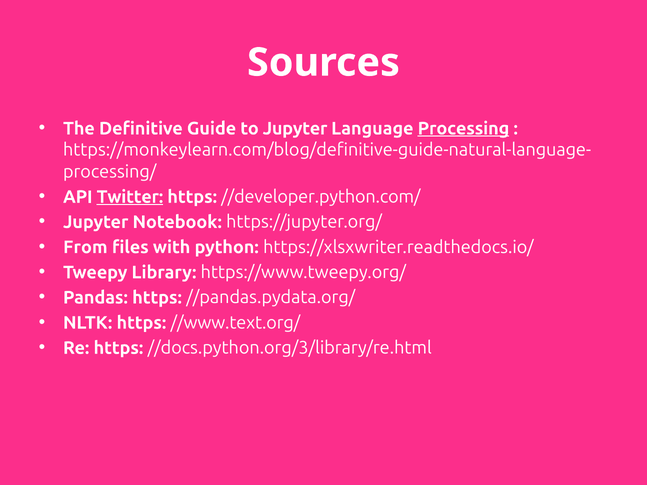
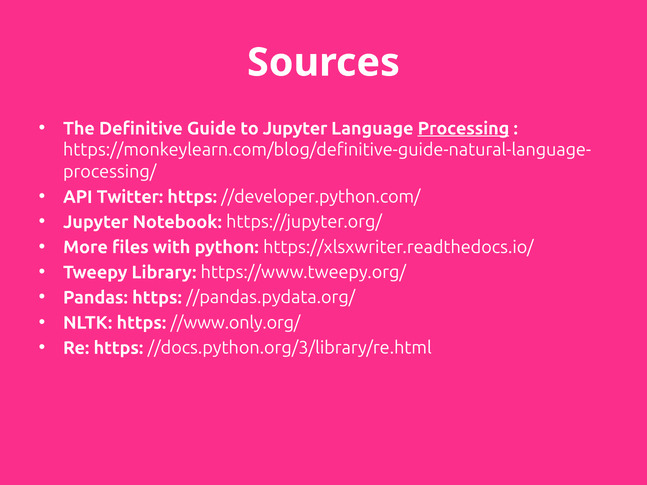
Twitter underline: present -> none
From: From -> More
//www.text.org/: //www.text.org/ -> //www.only.org/
